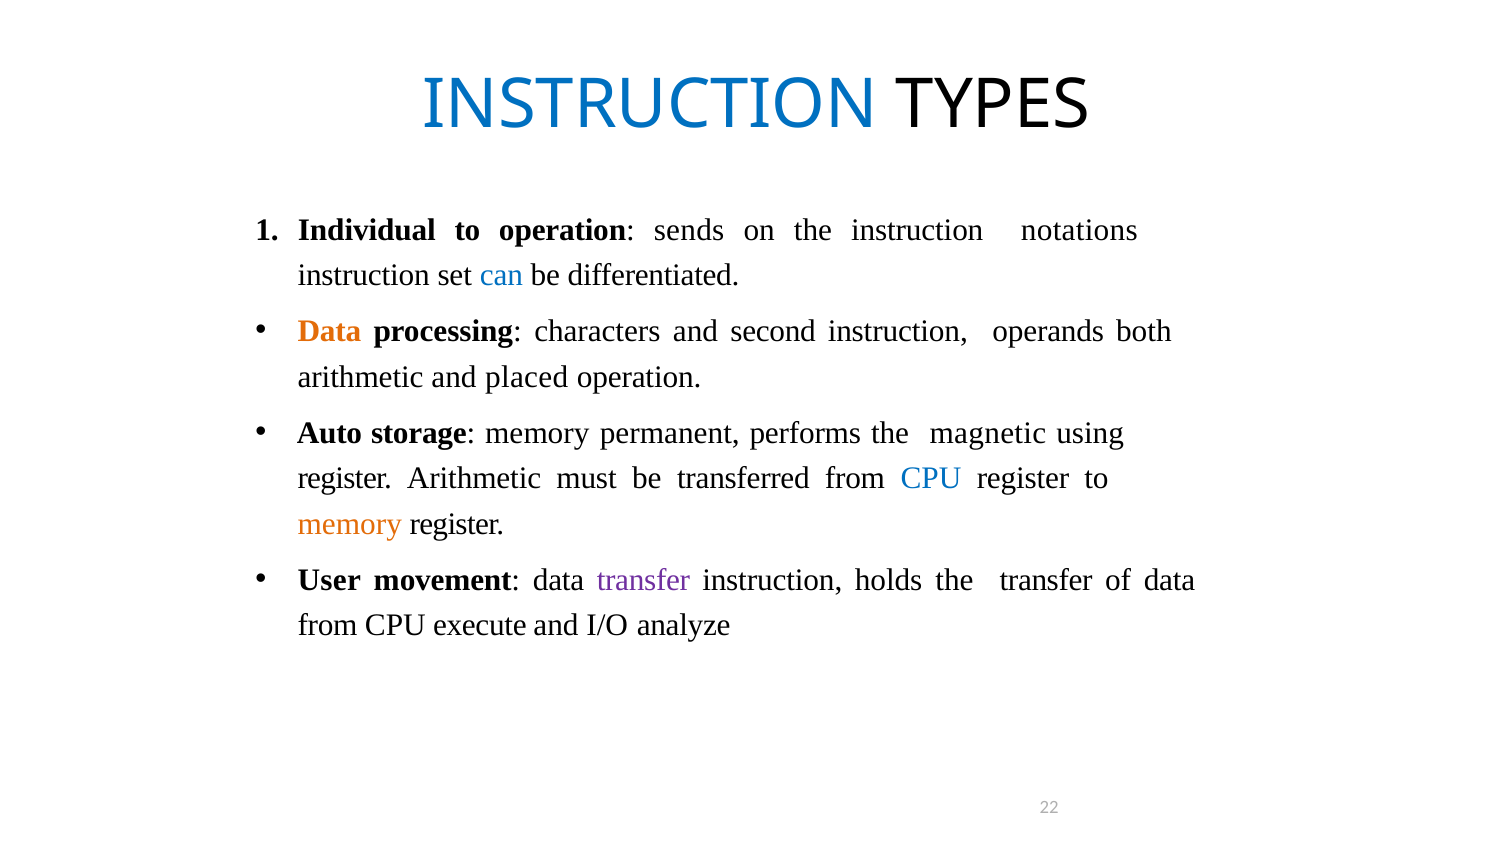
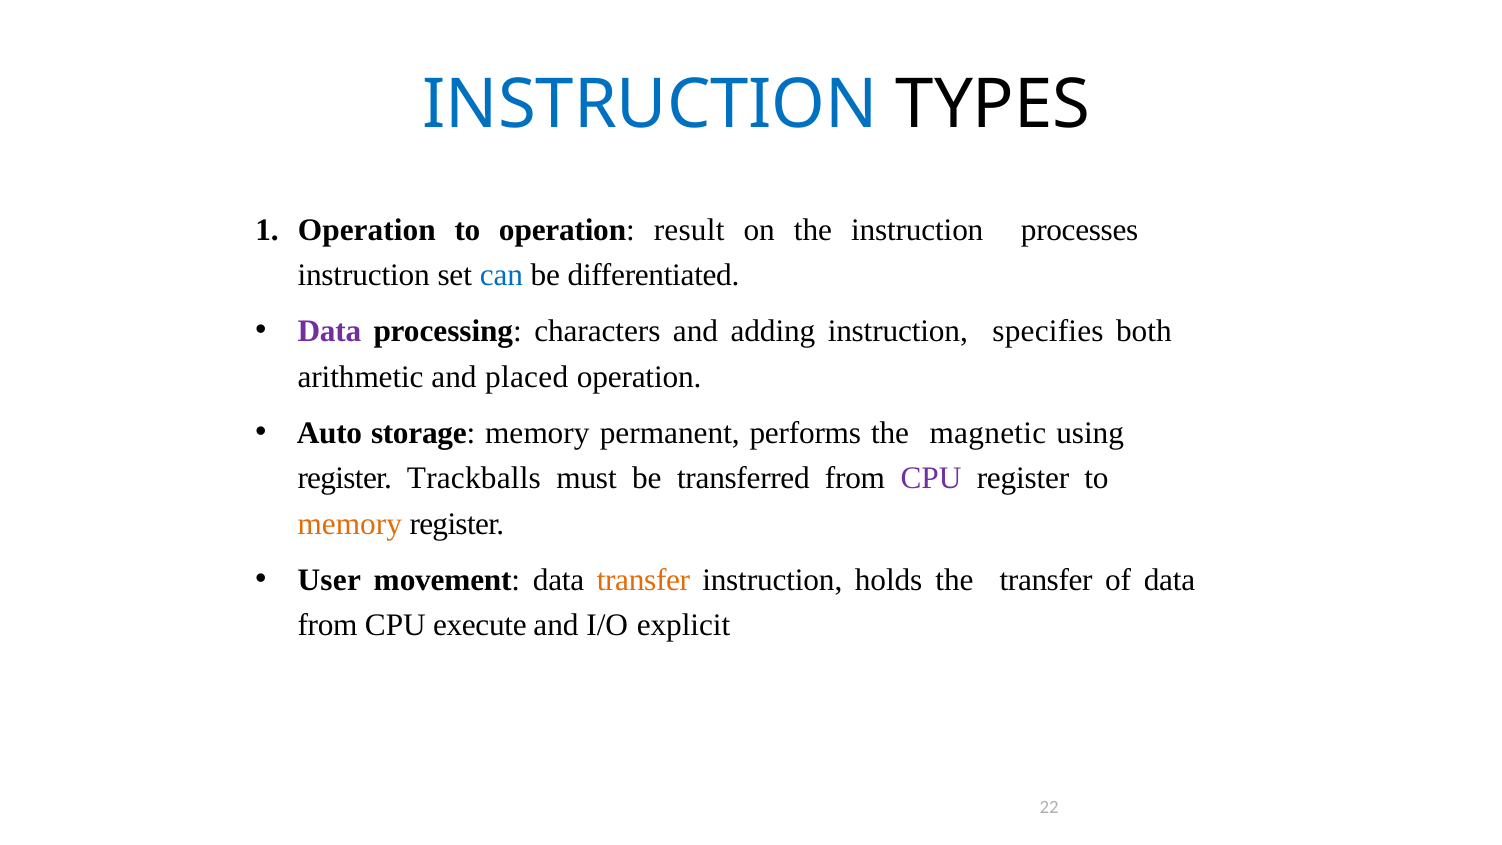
1 Individual: Individual -> Operation
sends: sends -> result
notations: notations -> processes
Data at (329, 331) colour: orange -> purple
second: second -> adding
operands: operands -> specifies
register Arithmetic: Arithmetic -> Trackballs
CPU at (931, 478) colour: blue -> purple
transfer at (643, 580) colour: purple -> orange
analyze: analyze -> explicit
